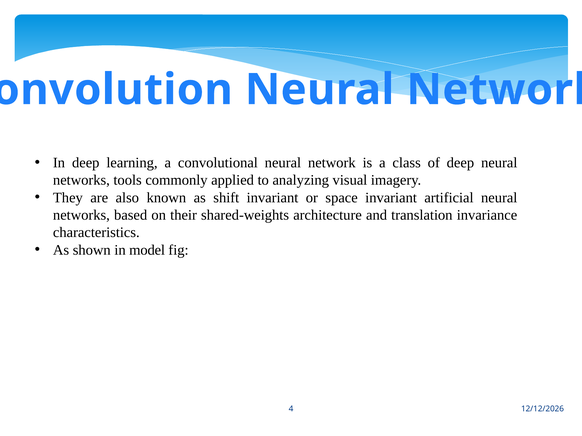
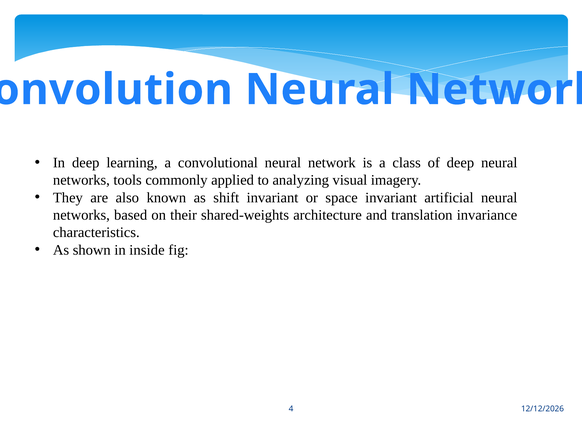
model: model -> inside
